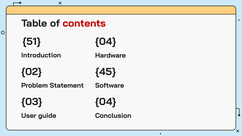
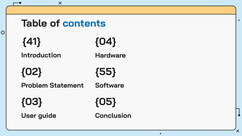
contents colour: red -> blue
51: 51 -> 41
45: 45 -> 55
03 04: 04 -> 05
